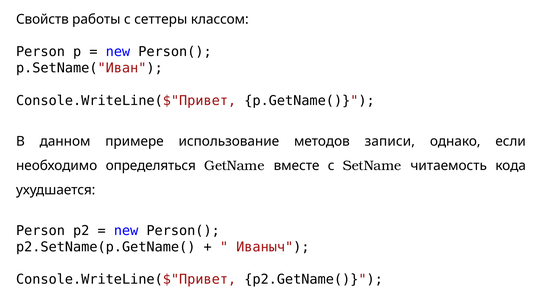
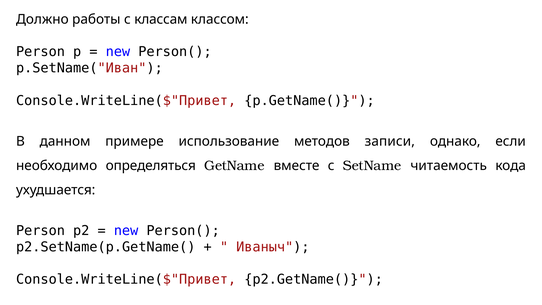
Свойств: Свойств -> Должно
сеттеры: сеттеры -> классам
